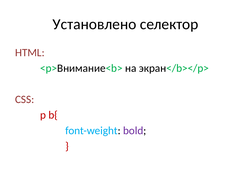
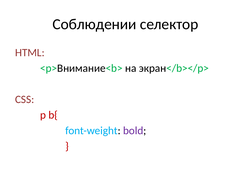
Установлено: Установлено -> Соблюдении
